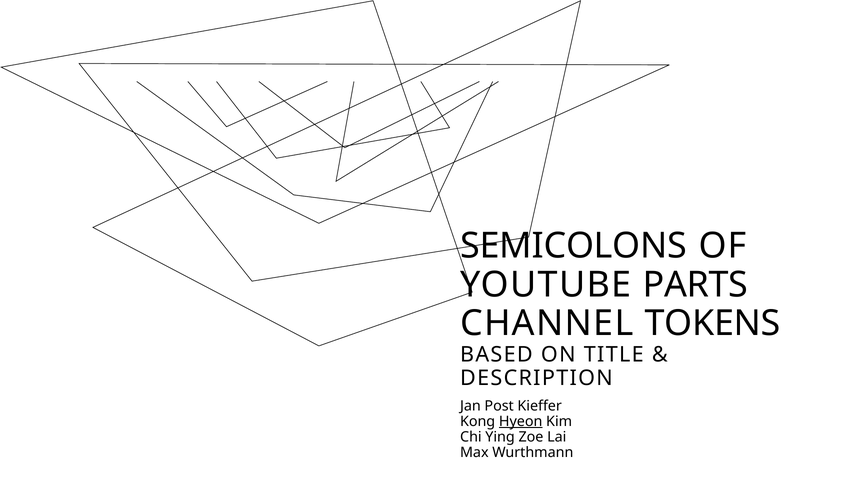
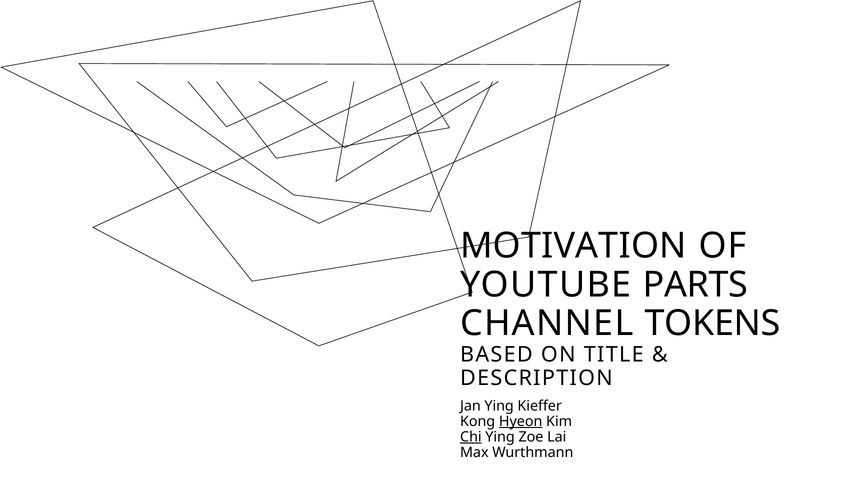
SEMICOLONS: SEMICOLONS -> MOTIVATION
Jan Post: Post -> Ying
Chi underline: none -> present
